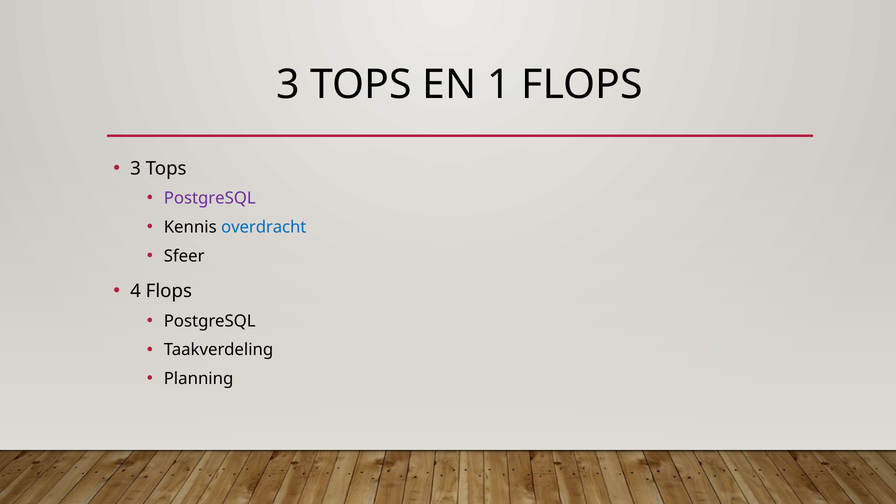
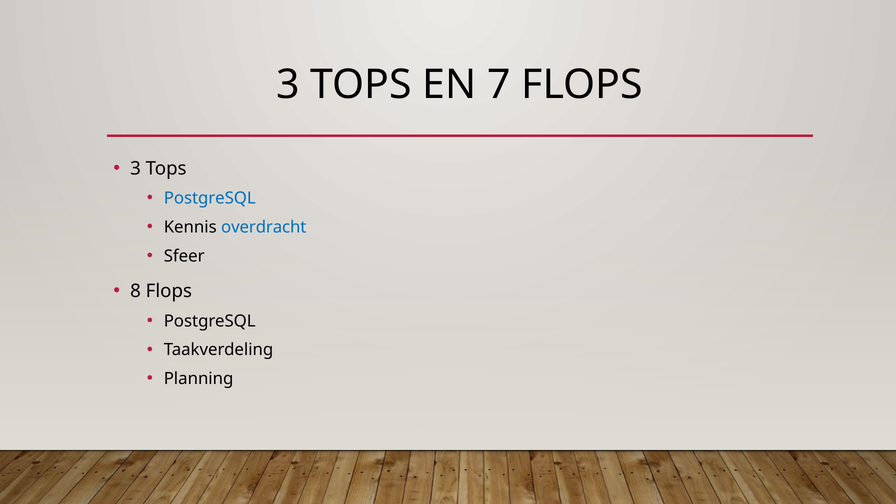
1: 1 -> 7
PostgreSQL at (210, 198) colour: purple -> blue
4: 4 -> 8
